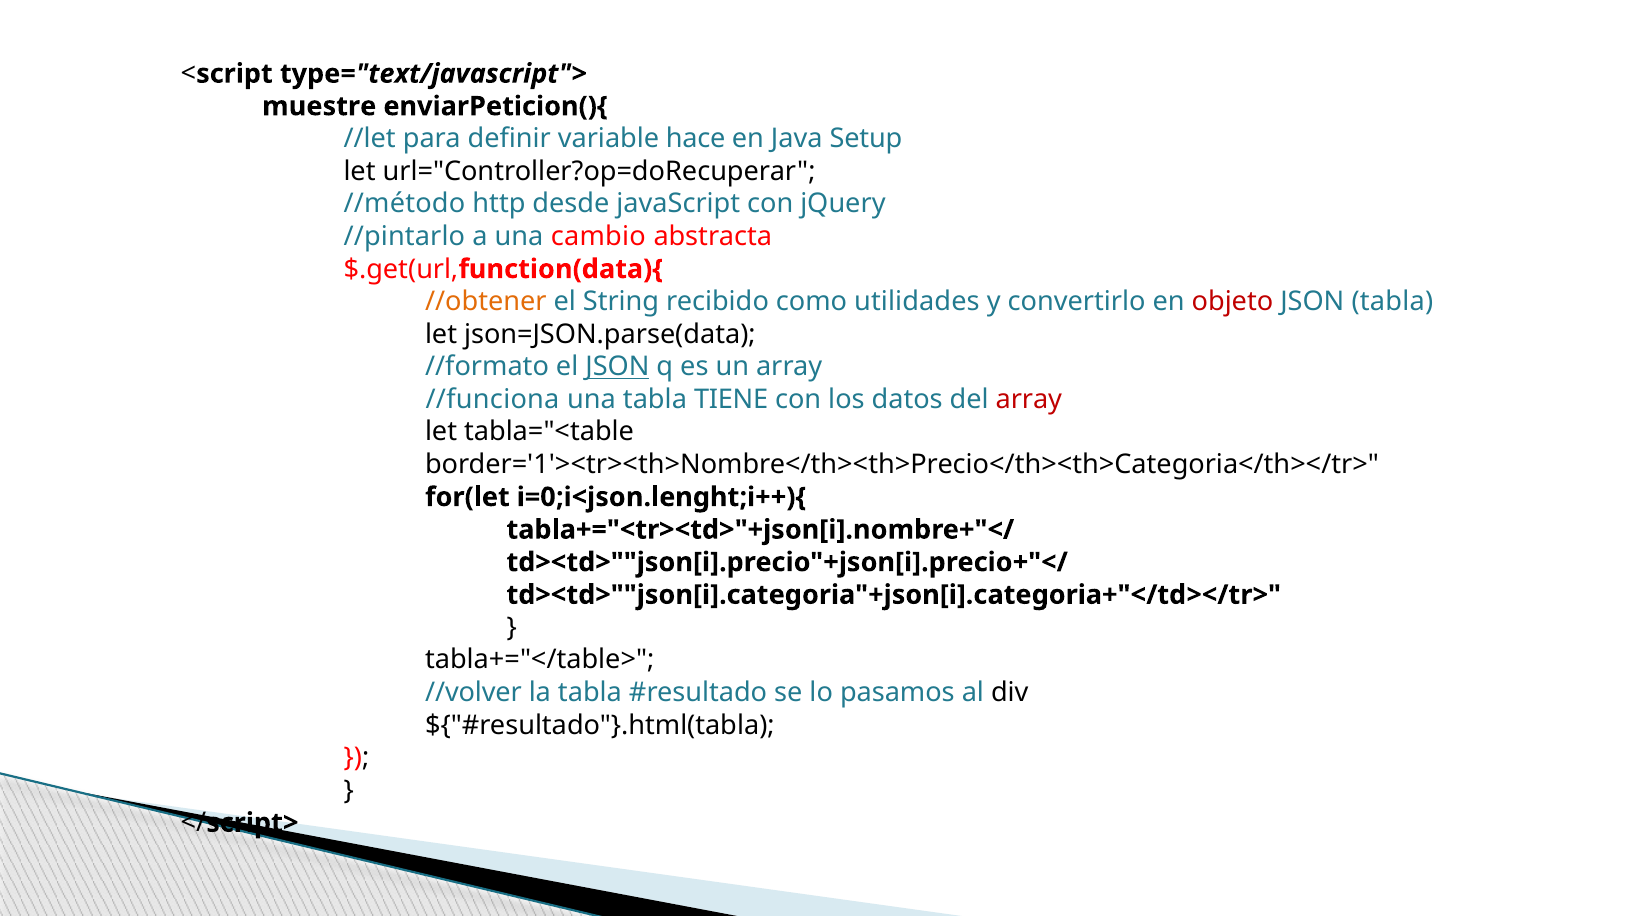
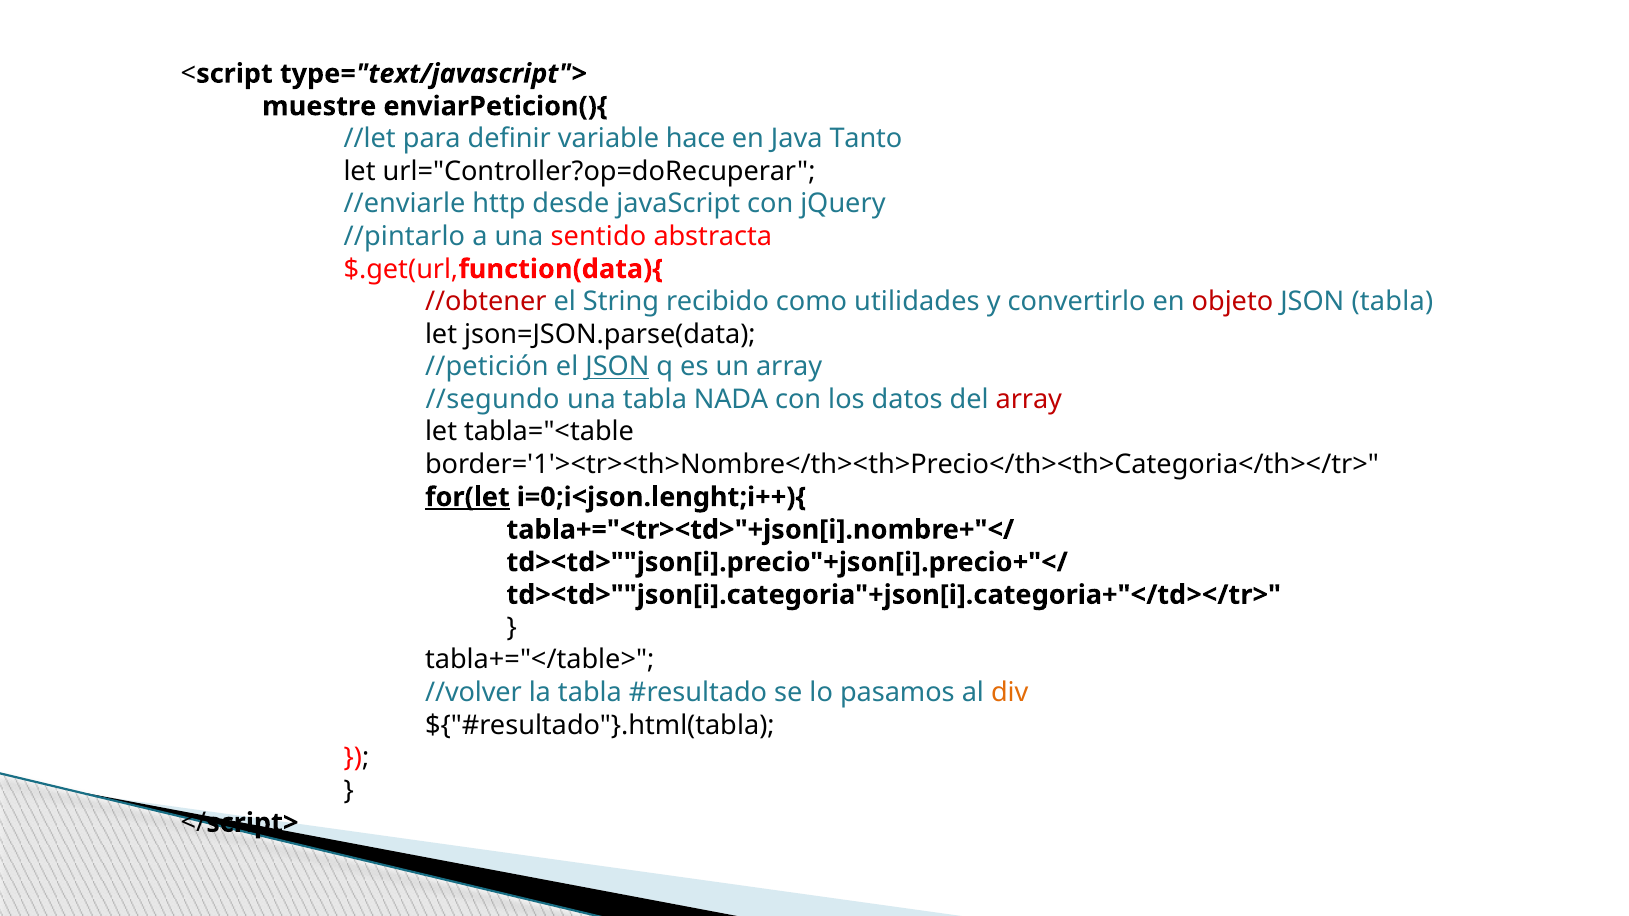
Setup: Setup -> Tanto
//método: //método -> //enviarle
cambio: cambio -> sentido
//obtener colour: orange -> red
//formato: //formato -> //petición
//funciona: //funciona -> //segundo
TIENE: TIENE -> NADA
for(let underline: none -> present
div colour: black -> orange
